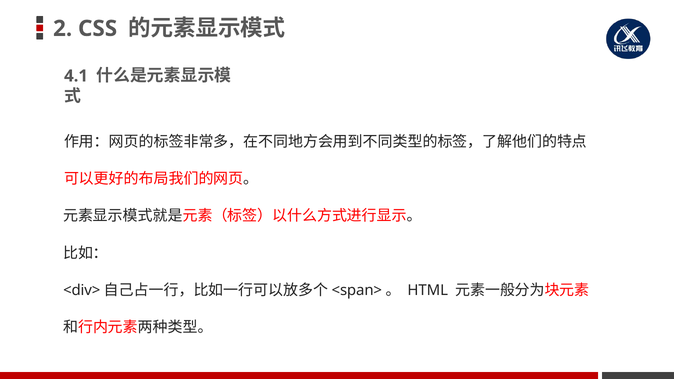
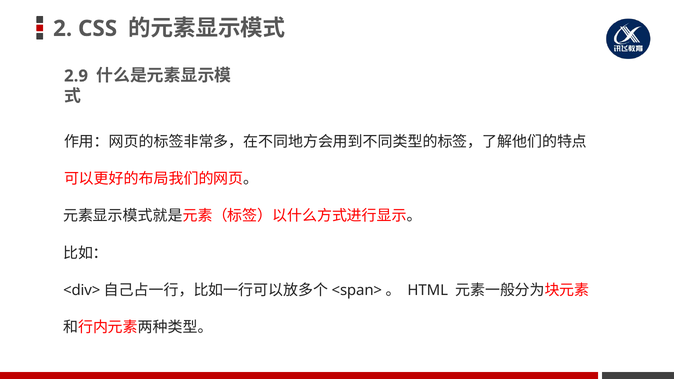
4.1: 4.1 -> 2.9
